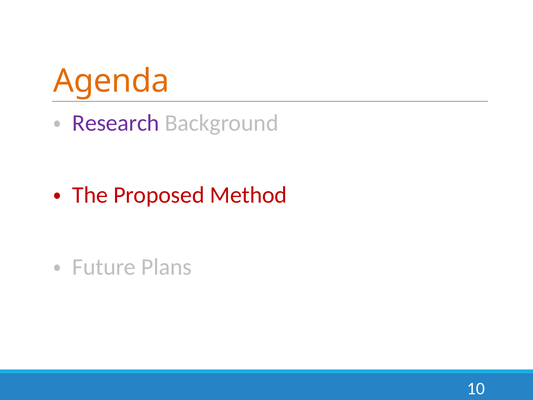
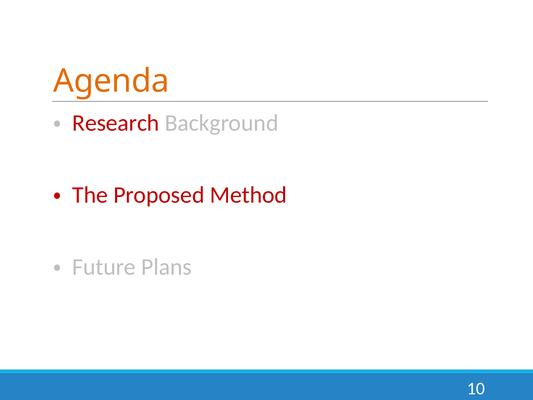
Research colour: purple -> red
